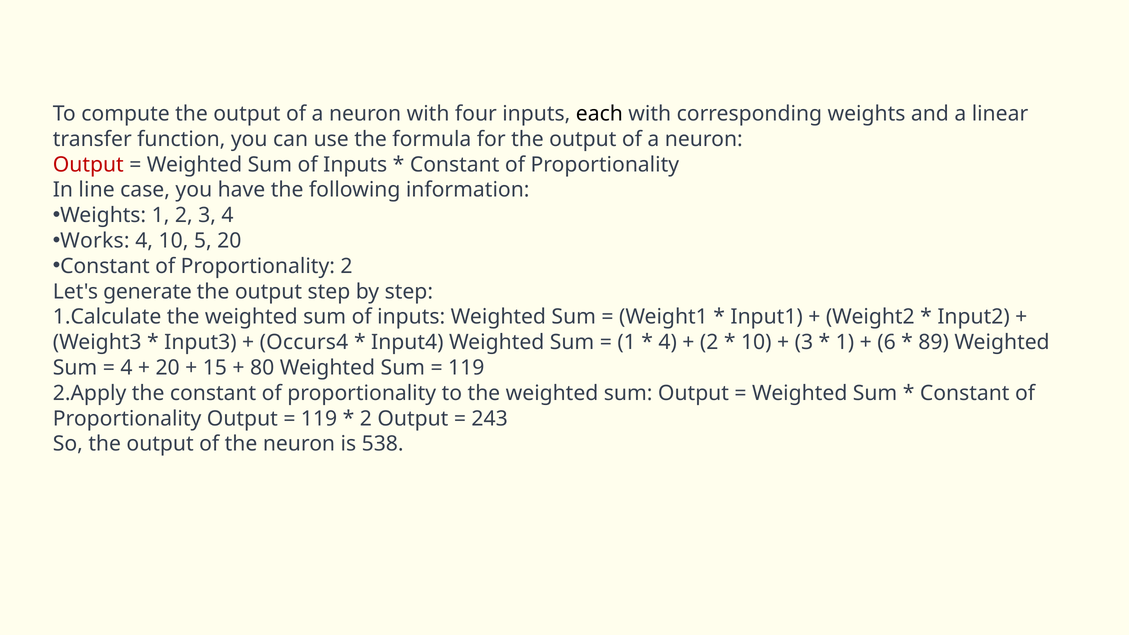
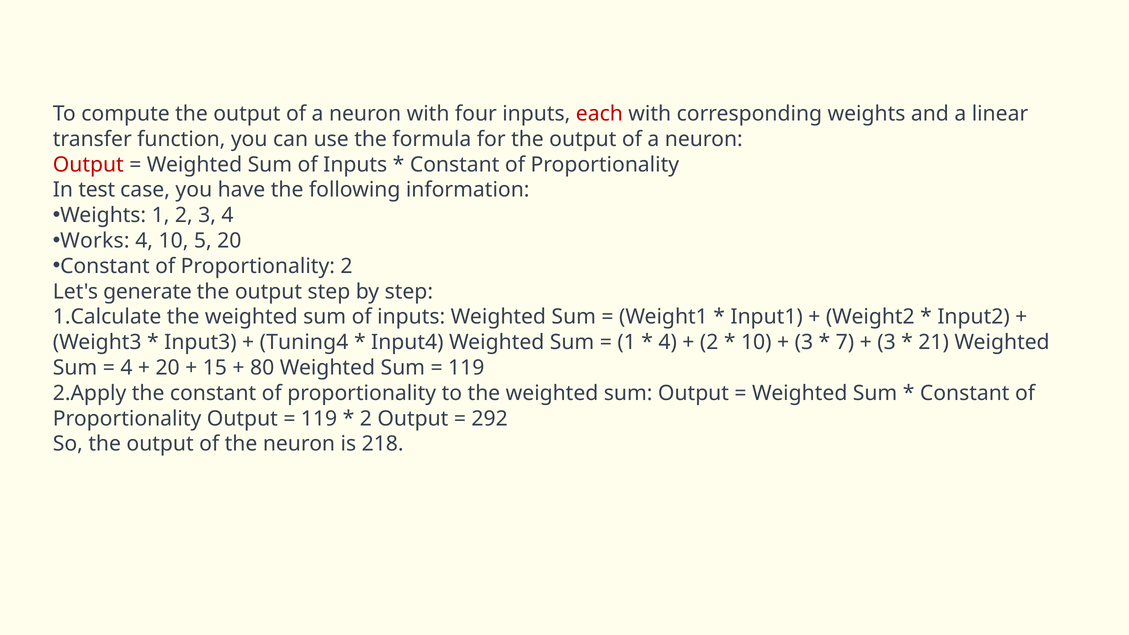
each colour: black -> red
line: line -> test
Occurs4: Occurs4 -> Tuning4
1 at (845, 342): 1 -> 7
6 at (887, 342): 6 -> 3
89: 89 -> 21
243: 243 -> 292
538: 538 -> 218
